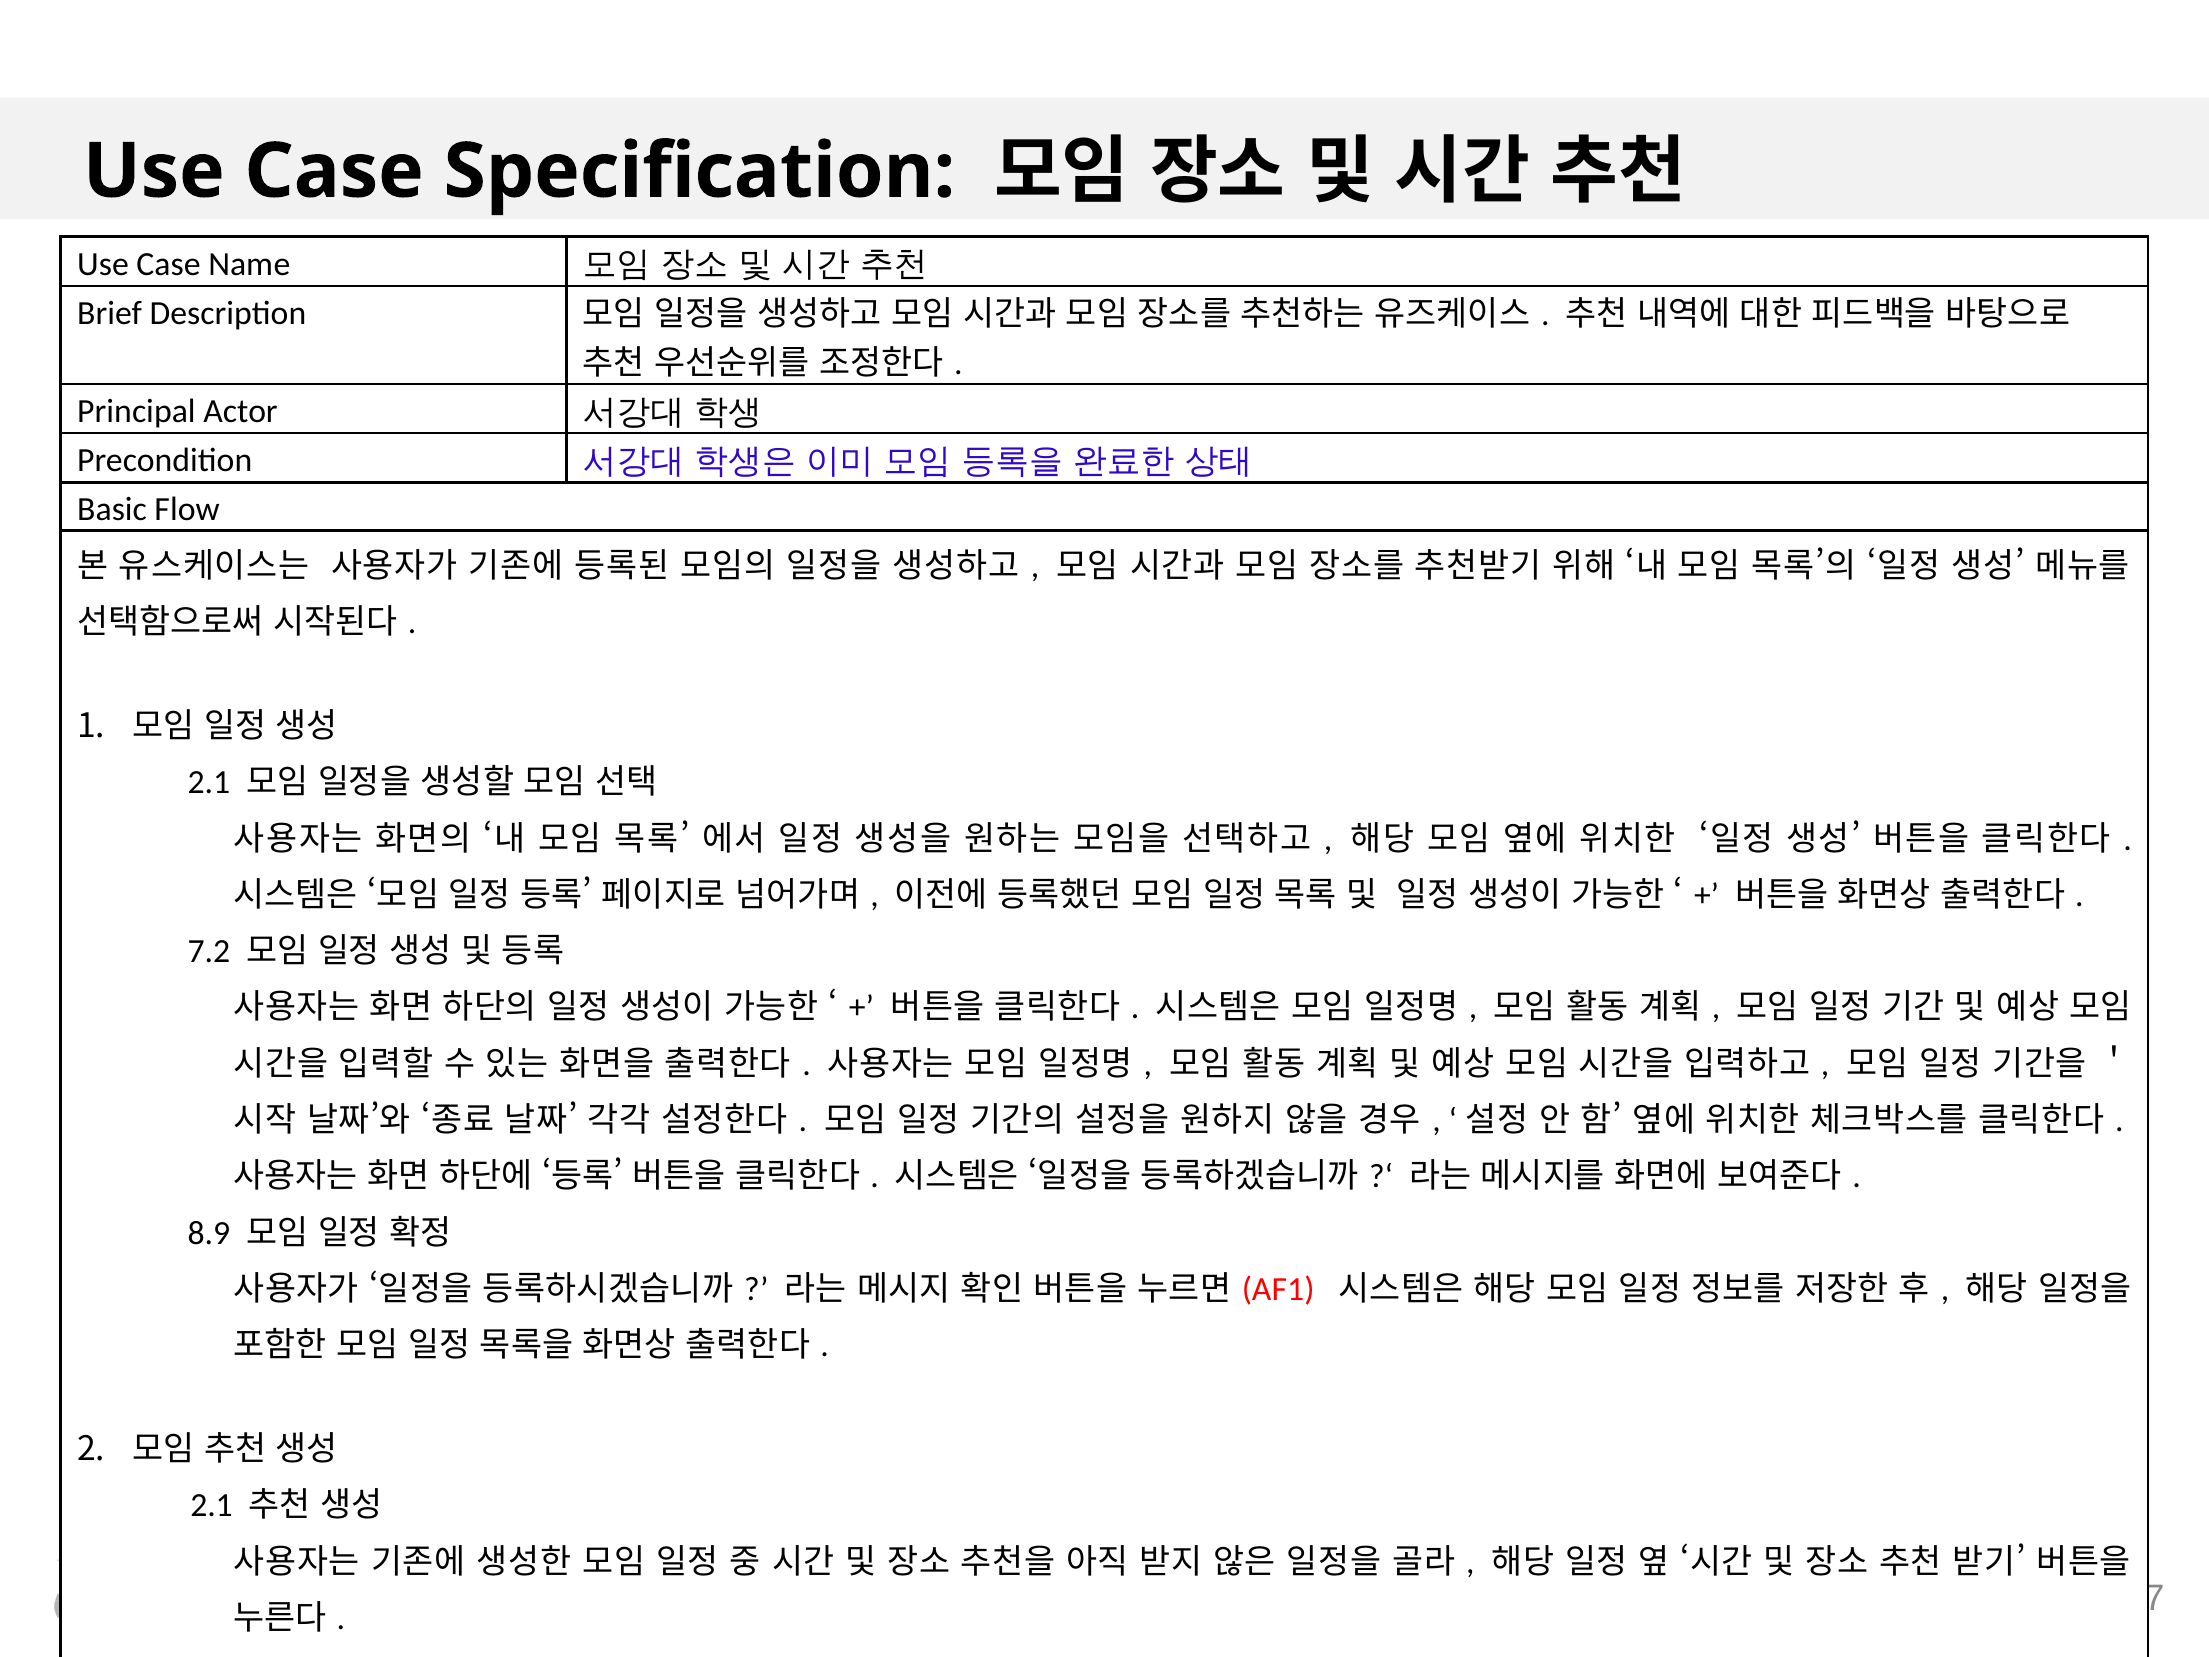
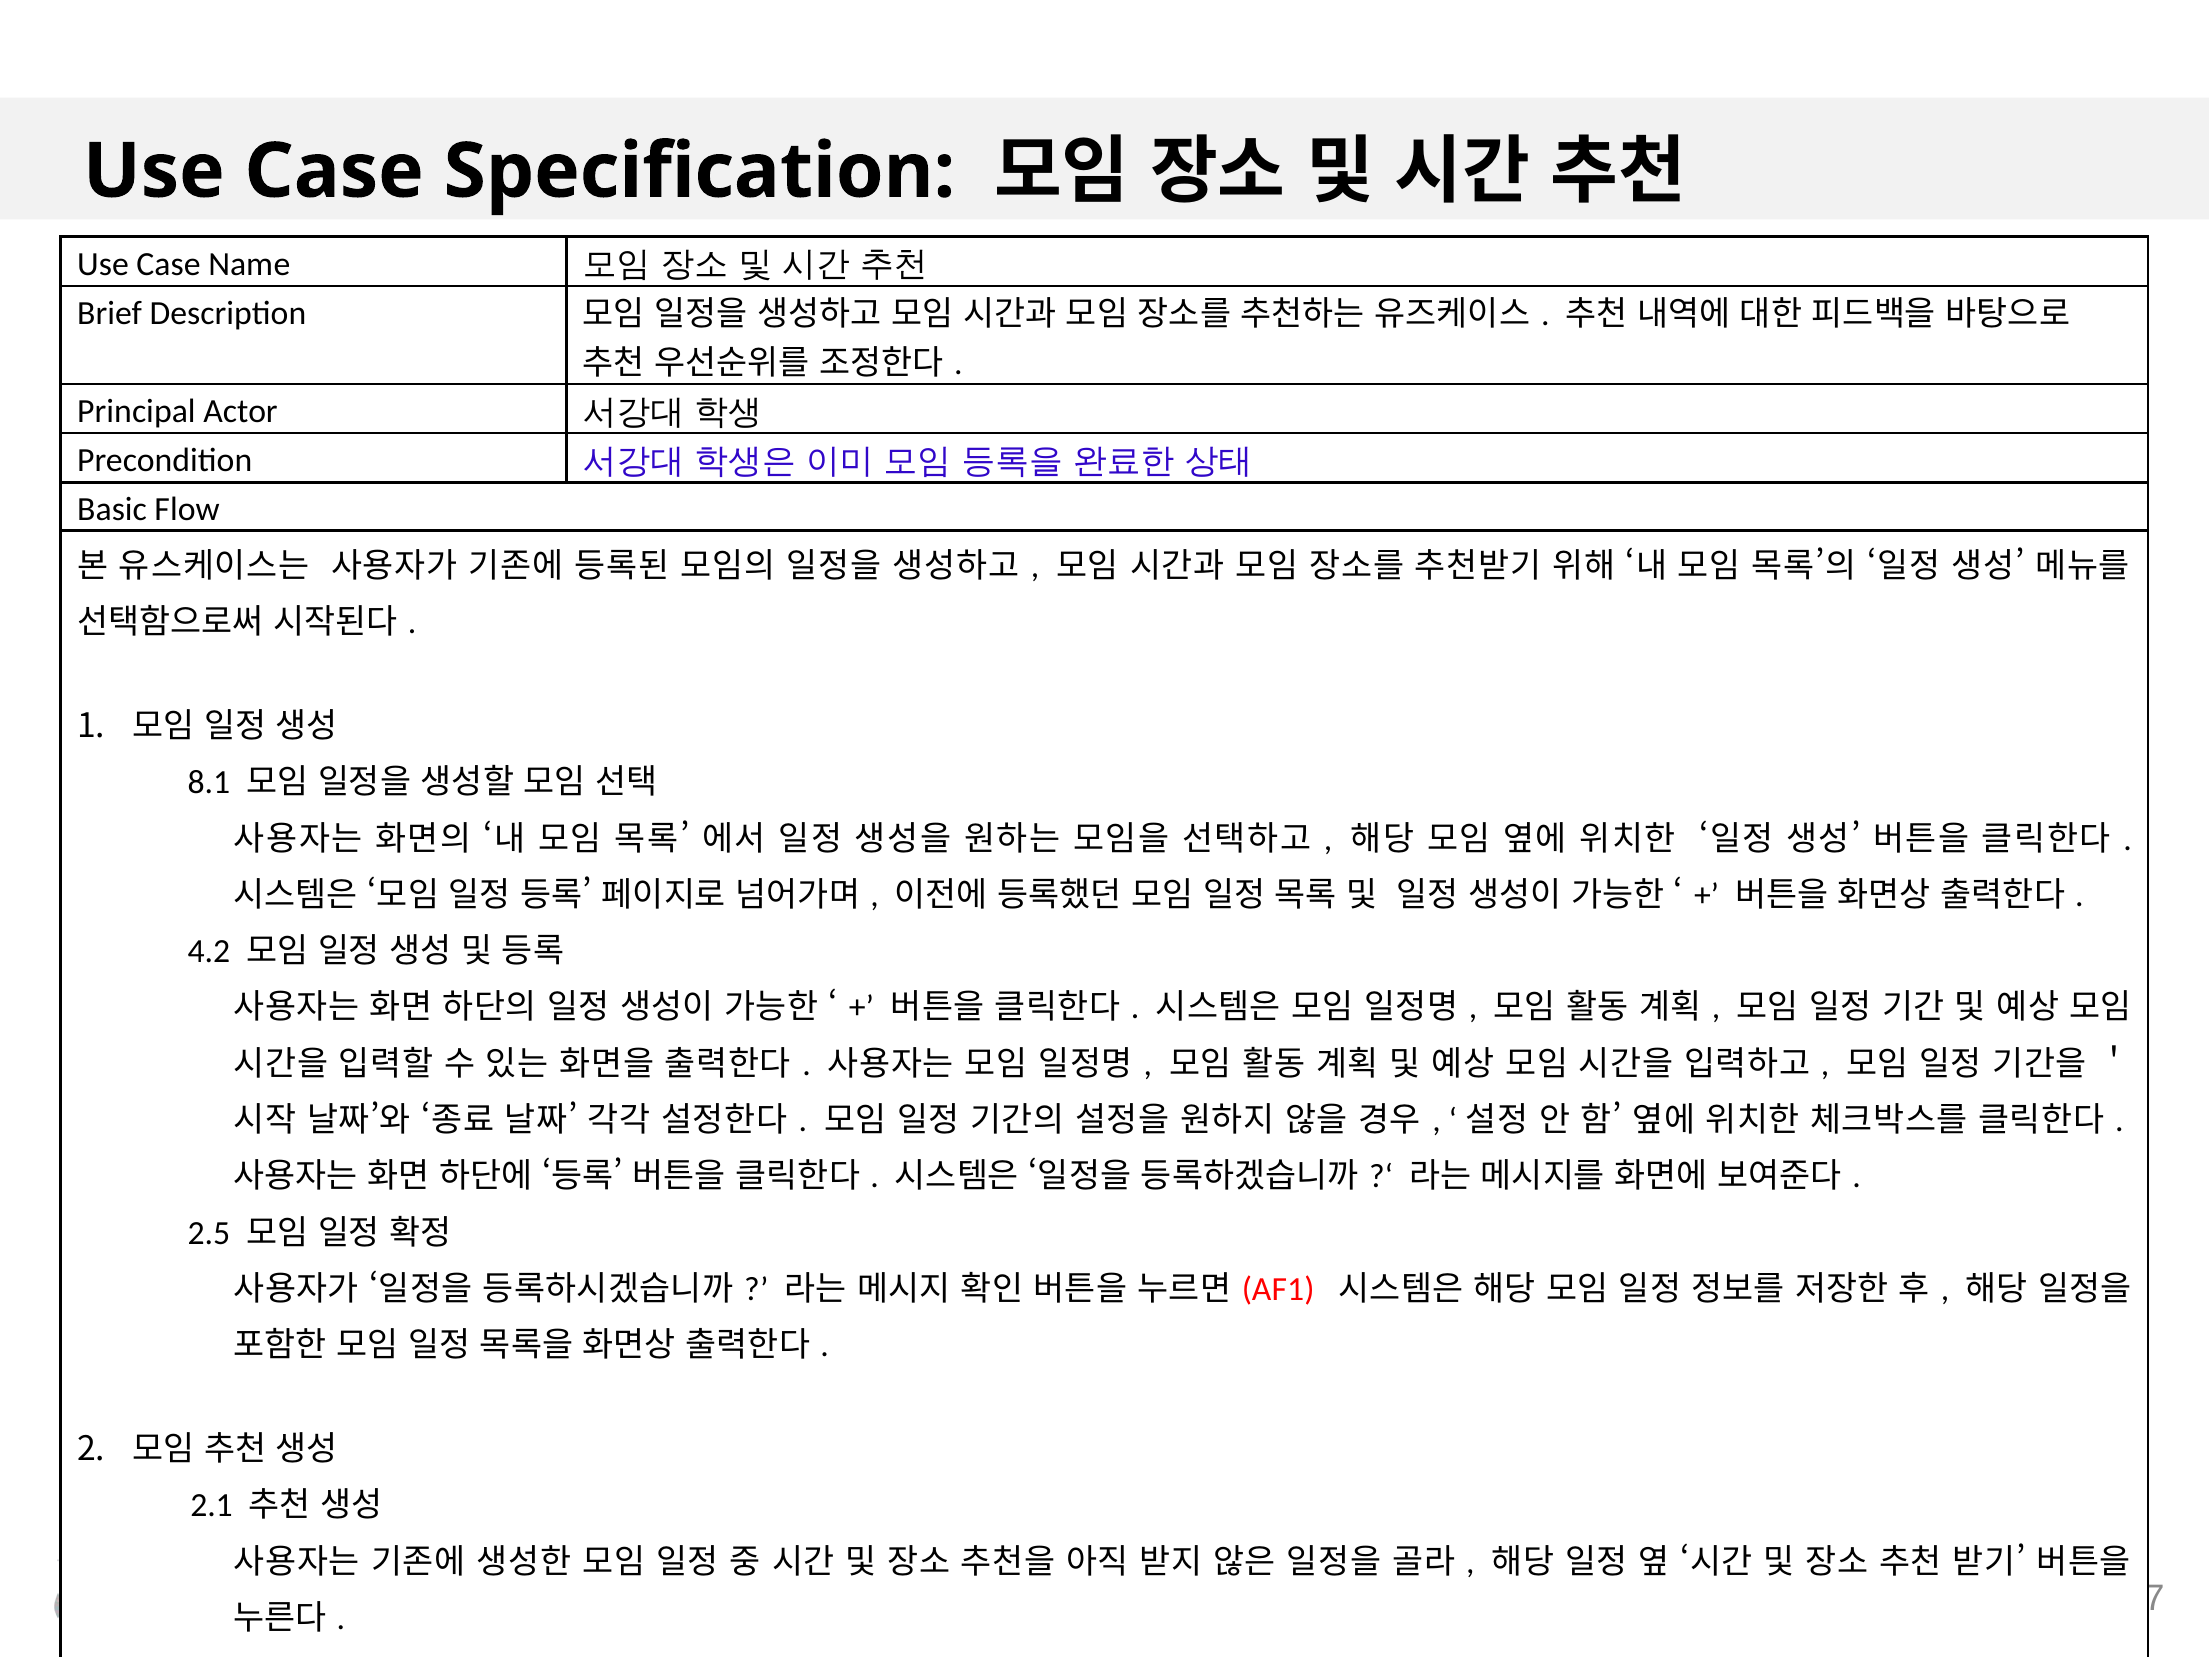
2.1 at (209, 783): 2.1 -> 8.1
7.2: 7.2 -> 4.2
8.9: 8.9 -> 2.5
